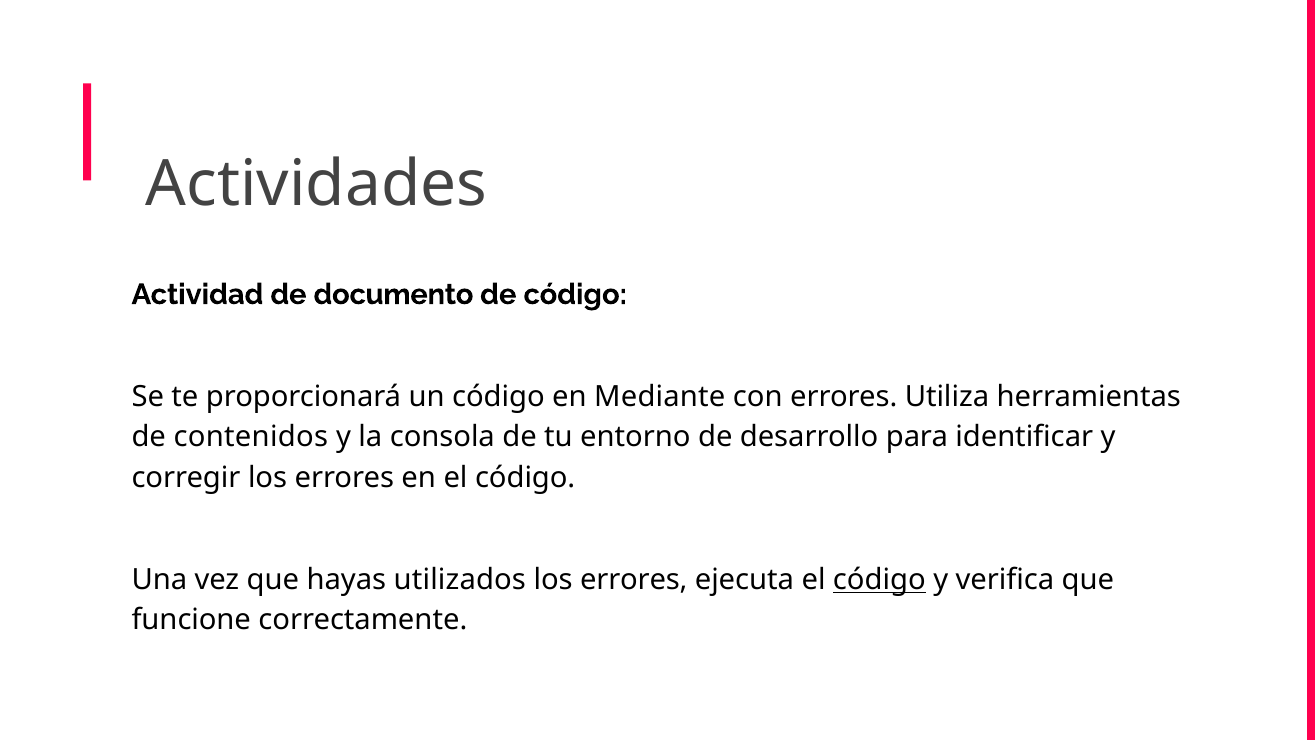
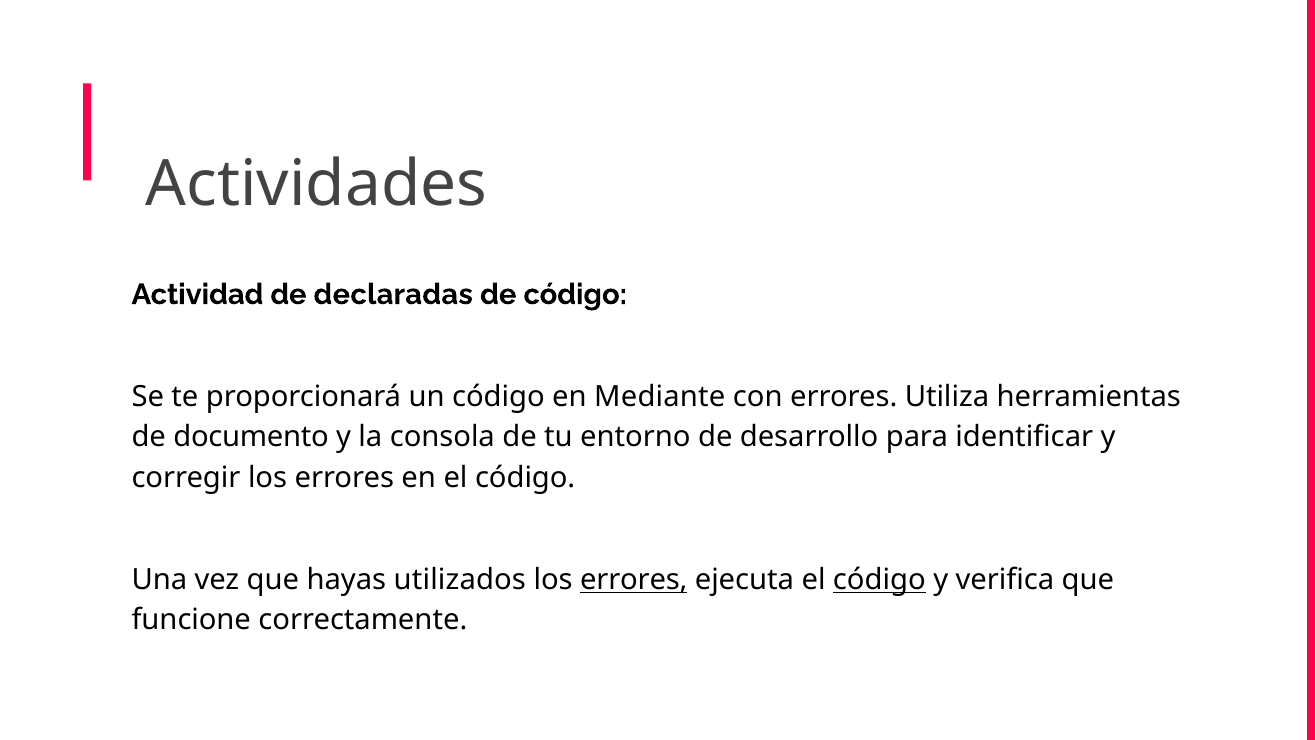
documento: documento -> declaradas
contenidos: contenidos -> documento
errores at (634, 580) underline: none -> present
